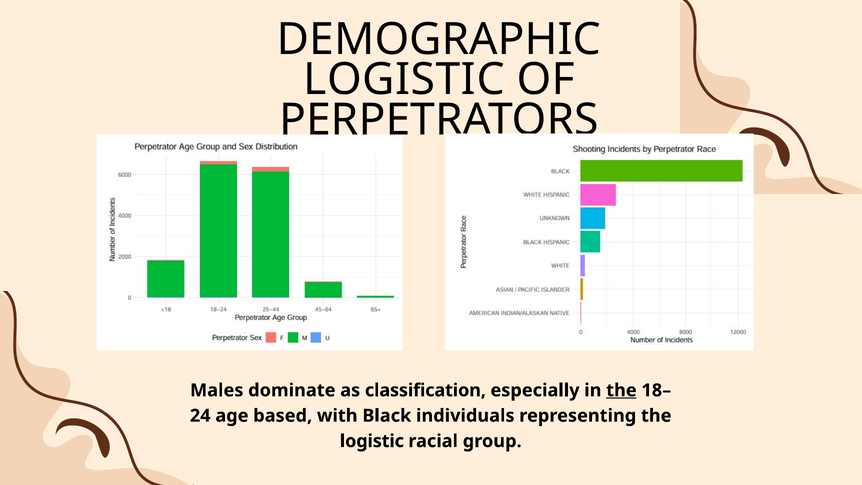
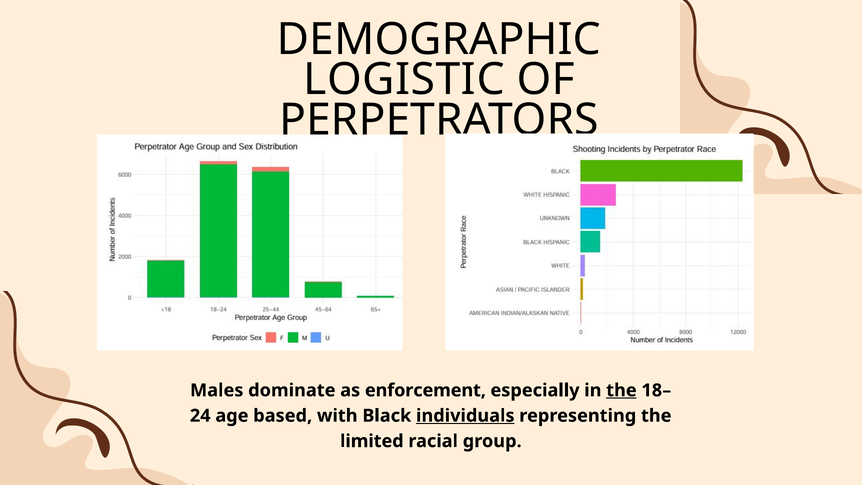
classification: classification -> enforcement
individuals underline: none -> present
logistic at (372, 441): logistic -> limited
